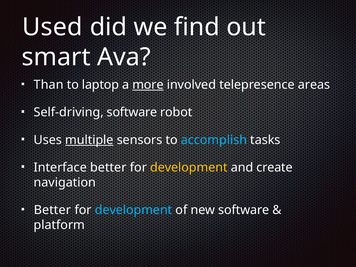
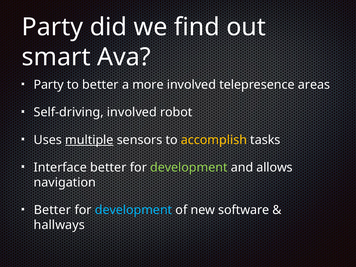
Used at (52, 27): Used -> Party
Than at (49, 85): Than -> Party
to laptop: laptop -> better
more underline: present -> none
Self-driving software: software -> involved
accomplish colour: light blue -> yellow
development at (189, 167) colour: yellow -> light green
create: create -> allows
platform: platform -> hallways
